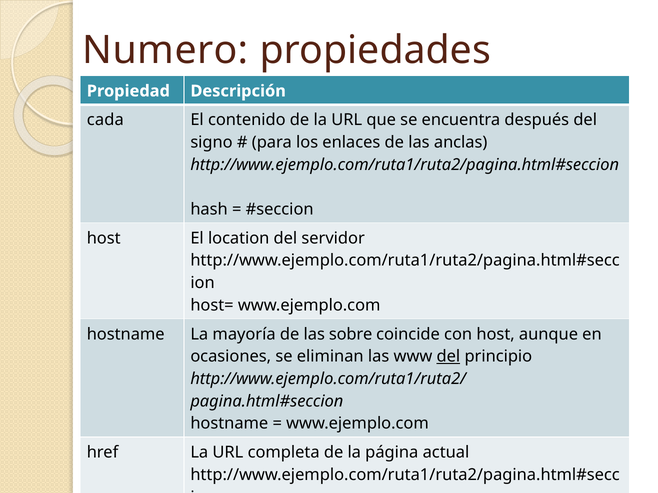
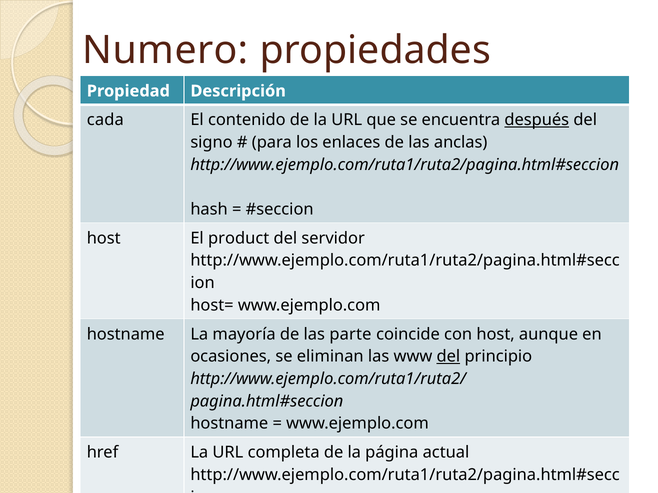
después at (537, 120) underline: none -> present
location: location -> product
sobre: sobre -> parte
